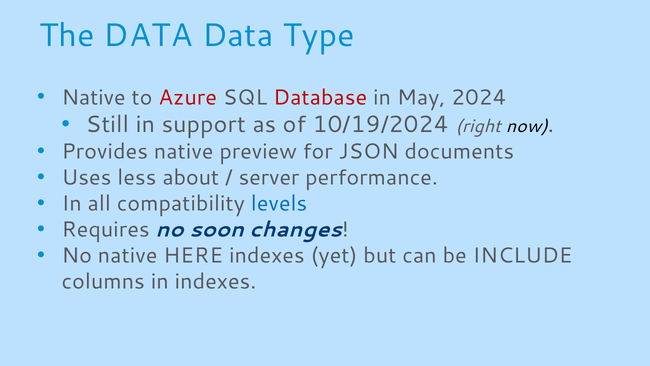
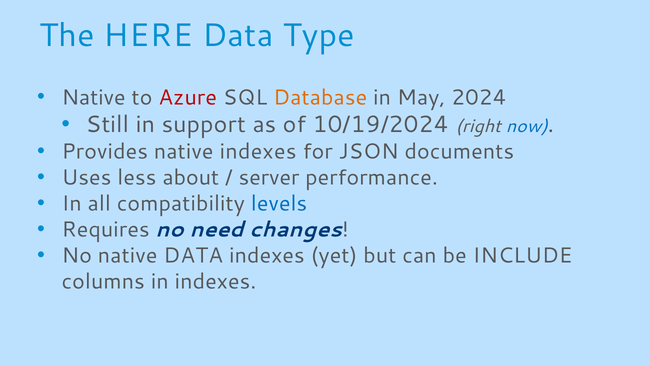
The DATA: DATA -> HERE
Database colour: red -> orange
now colour: black -> blue
native preview: preview -> indexes
soon: soon -> need
native HERE: HERE -> DATA
